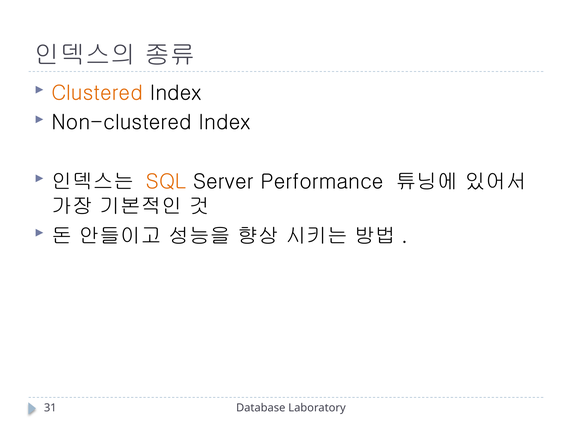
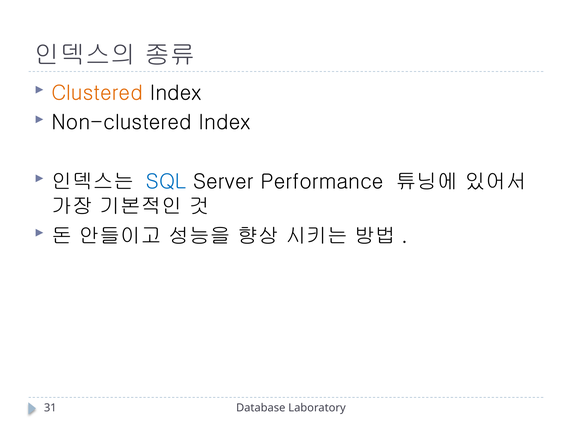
SQL colour: orange -> blue
